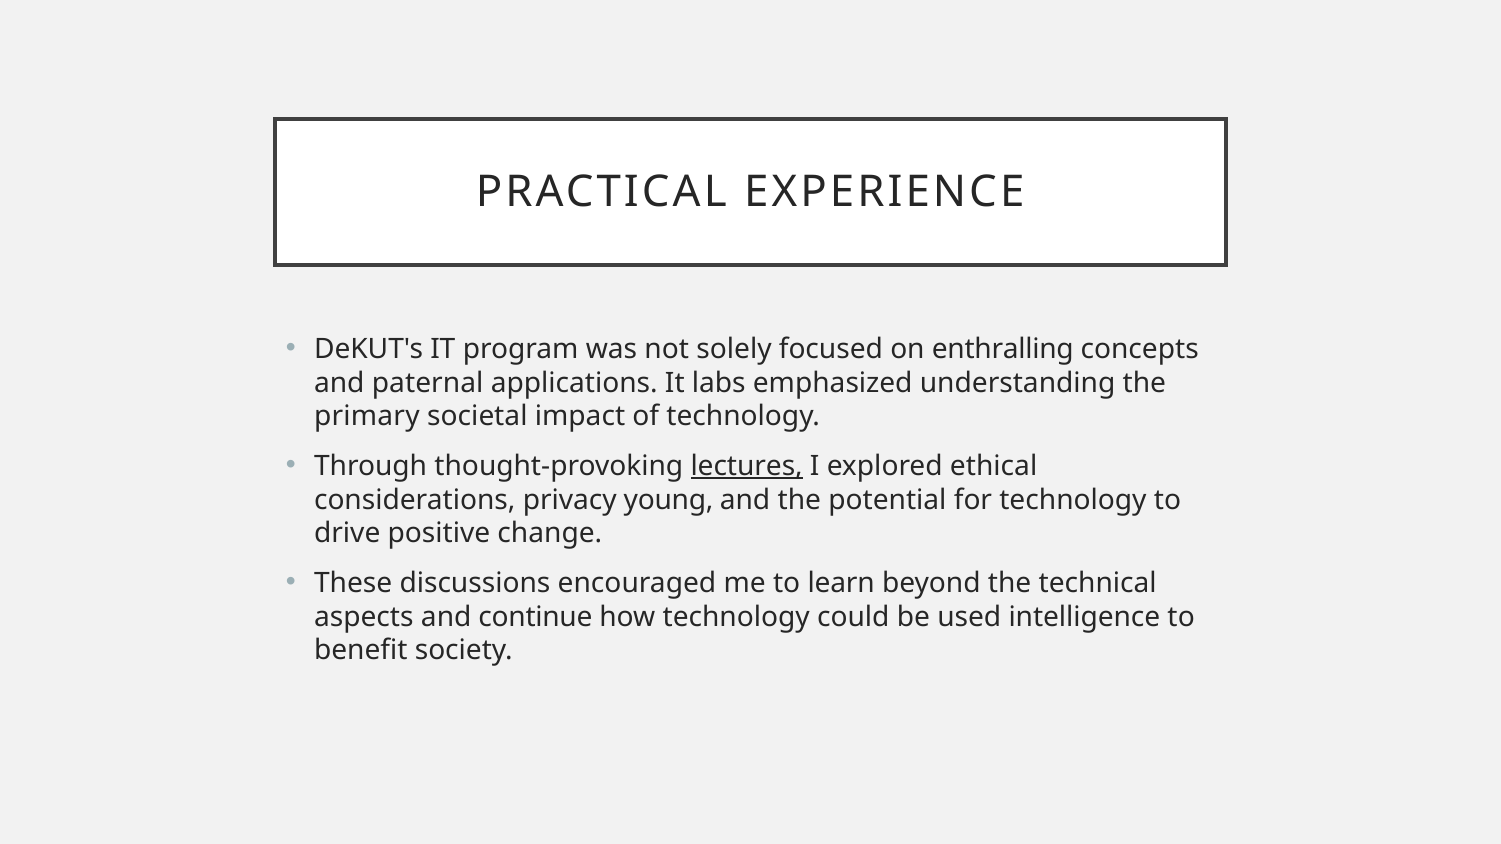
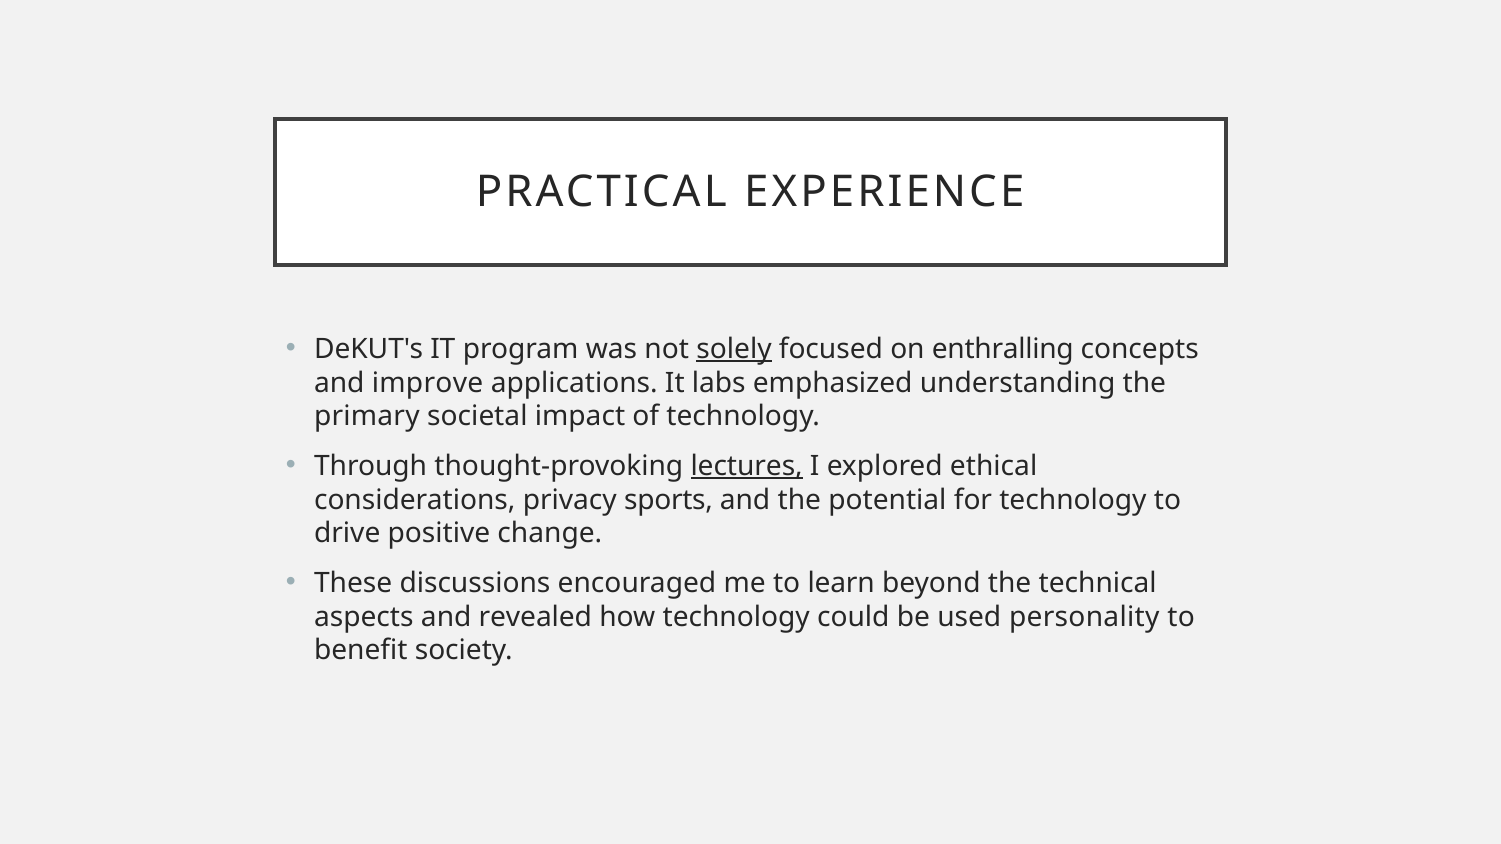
solely underline: none -> present
paternal: paternal -> improve
young: young -> sports
continue: continue -> revealed
intelligence: intelligence -> personality
